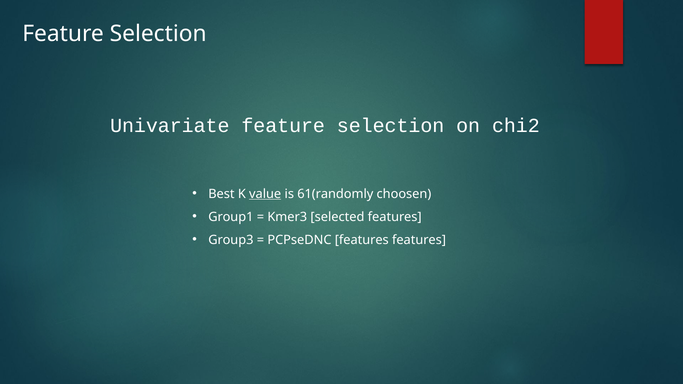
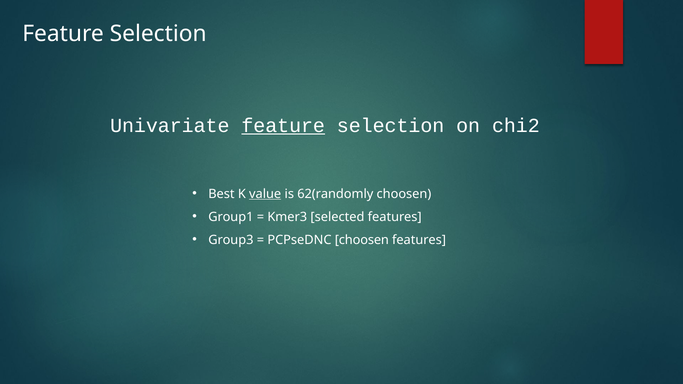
feature at (283, 126) underline: none -> present
61(randomly: 61(randomly -> 62(randomly
PCPseDNC features: features -> choosen
